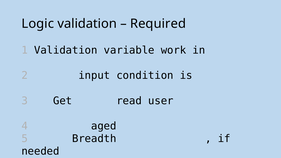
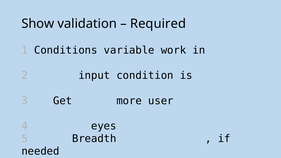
Logic: Logic -> Show
1 Validation: Validation -> Conditions
read: read -> more
aged: aged -> eyes
